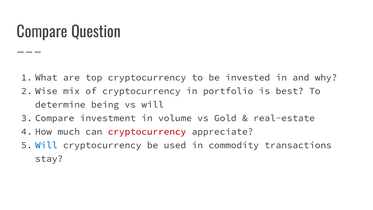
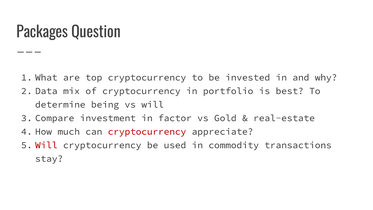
Compare at (42, 32): Compare -> Packages
Wise: Wise -> Data
volume: volume -> factor
Will at (46, 145) colour: blue -> red
